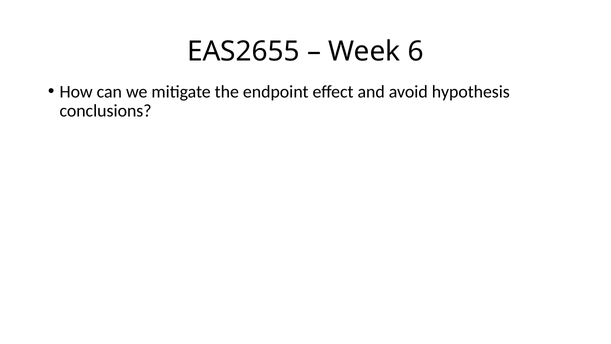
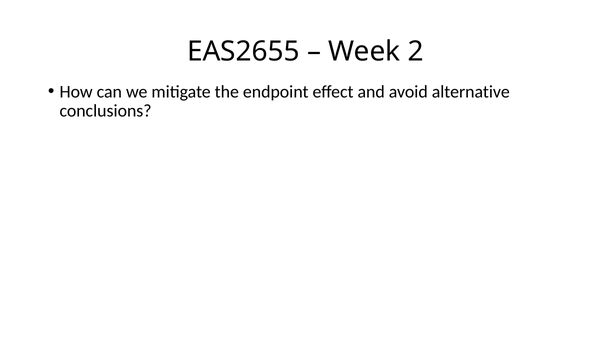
6: 6 -> 2
hypothesis: hypothesis -> alternative
